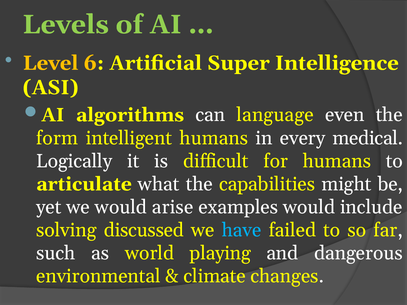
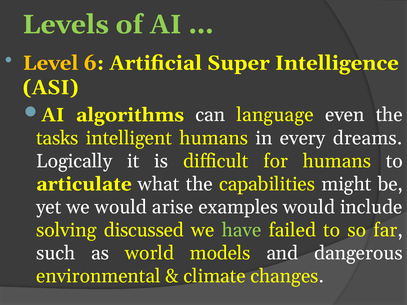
form: form -> tasks
medical: medical -> dreams
have colour: light blue -> light green
playing: playing -> models
